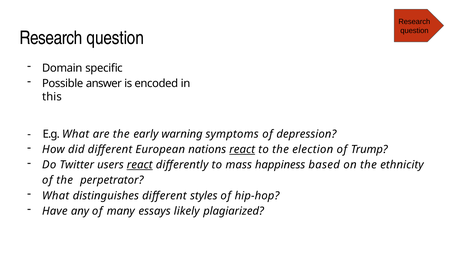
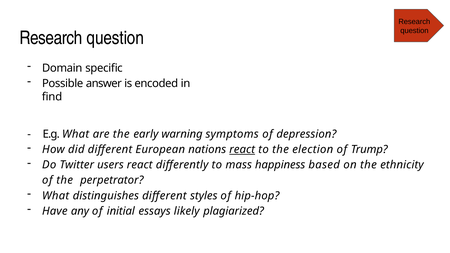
this: this -> find
react at (140, 165) underline: present -> none
many: many -> initial
